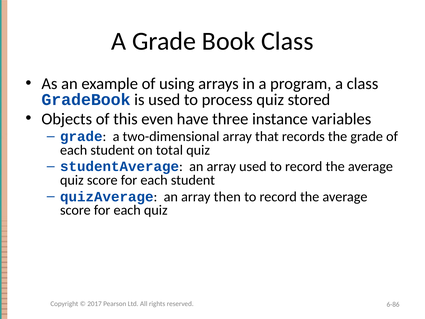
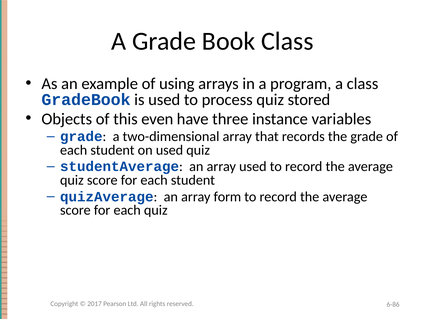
on total: total -> used
then: then -> form
